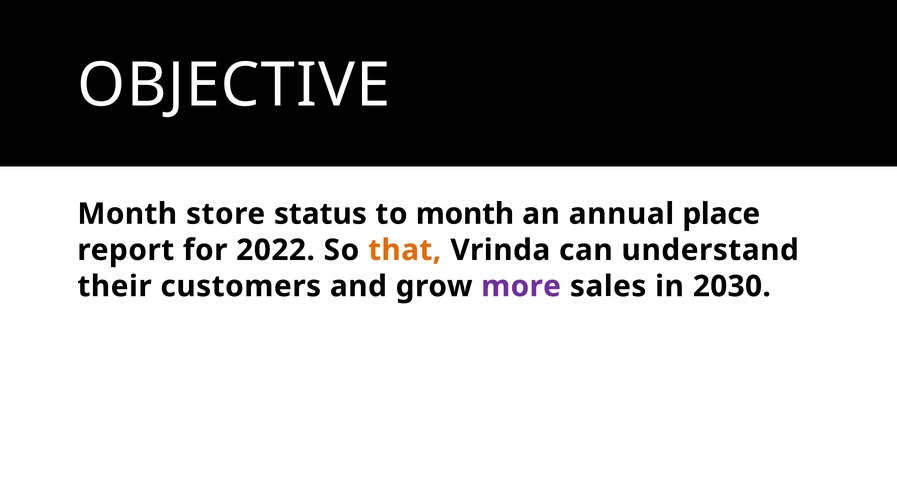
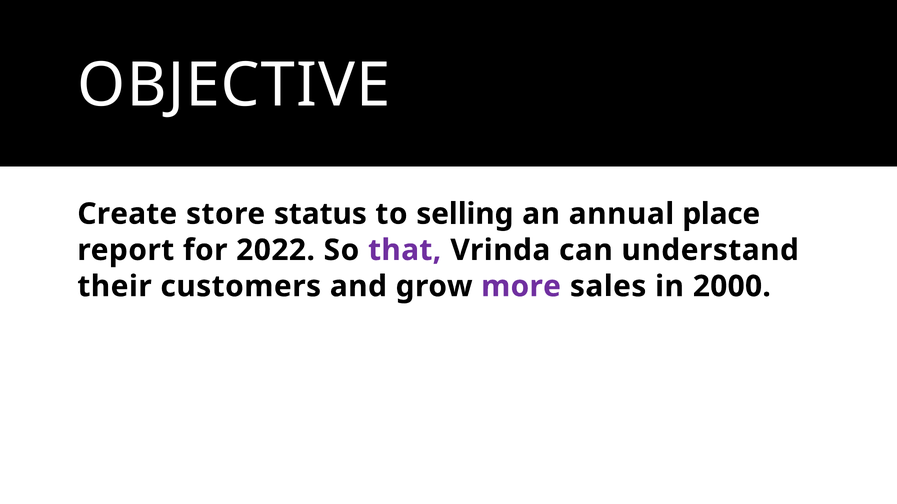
Month at (127, 214): Month -> Create
to month: month -> selling
that colour: orange -> purple
2030: 2030 -> 2000
